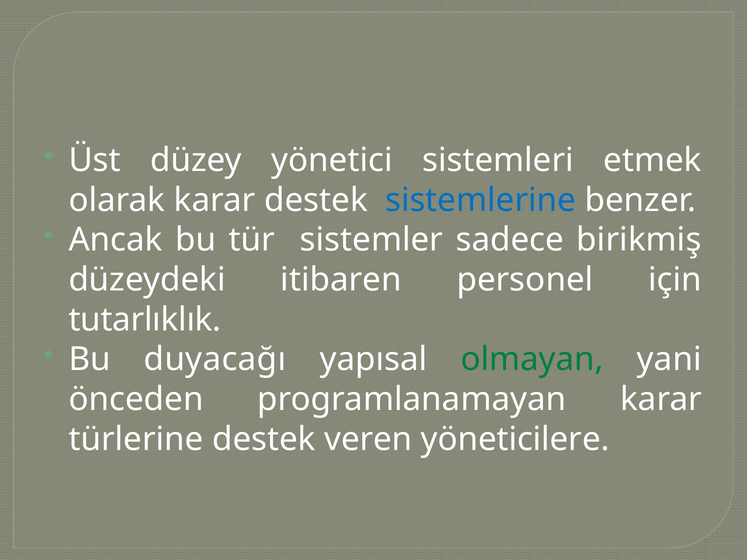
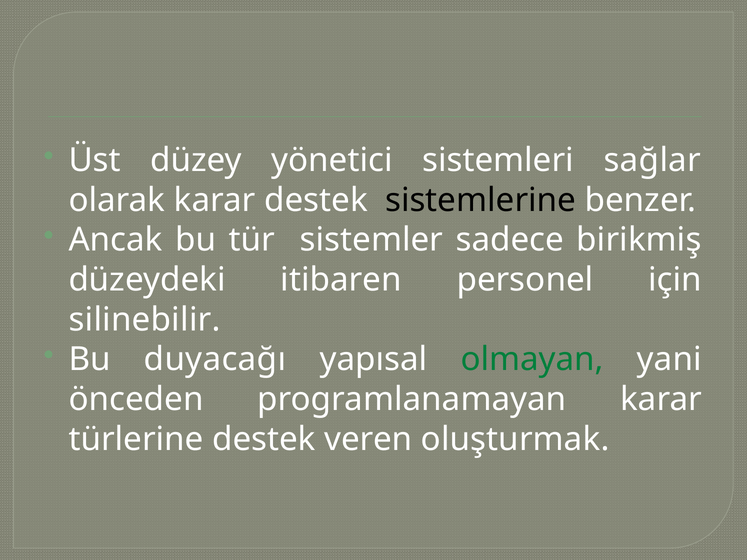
etmek: etmek -> sağlar
sistemlerine colour: blue -> black
tutarlıklık: tutarlıklık -> silinebilir
yöneticilere: yöneticilere -> oluşturmak
